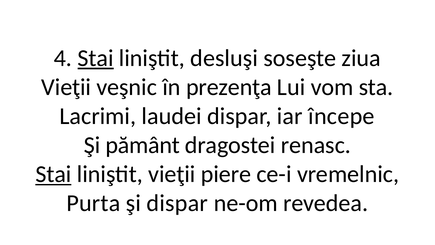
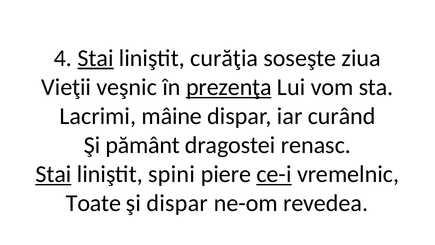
desluşi: desluşi -> curăţia
prezenţa underline: none -> present
laudei: laudei -> mâine
începe: începe -> curând
liniştit vieţii: vieţii -> spini
ce-i underline: none -> present
Purta: Purta -> Toate
